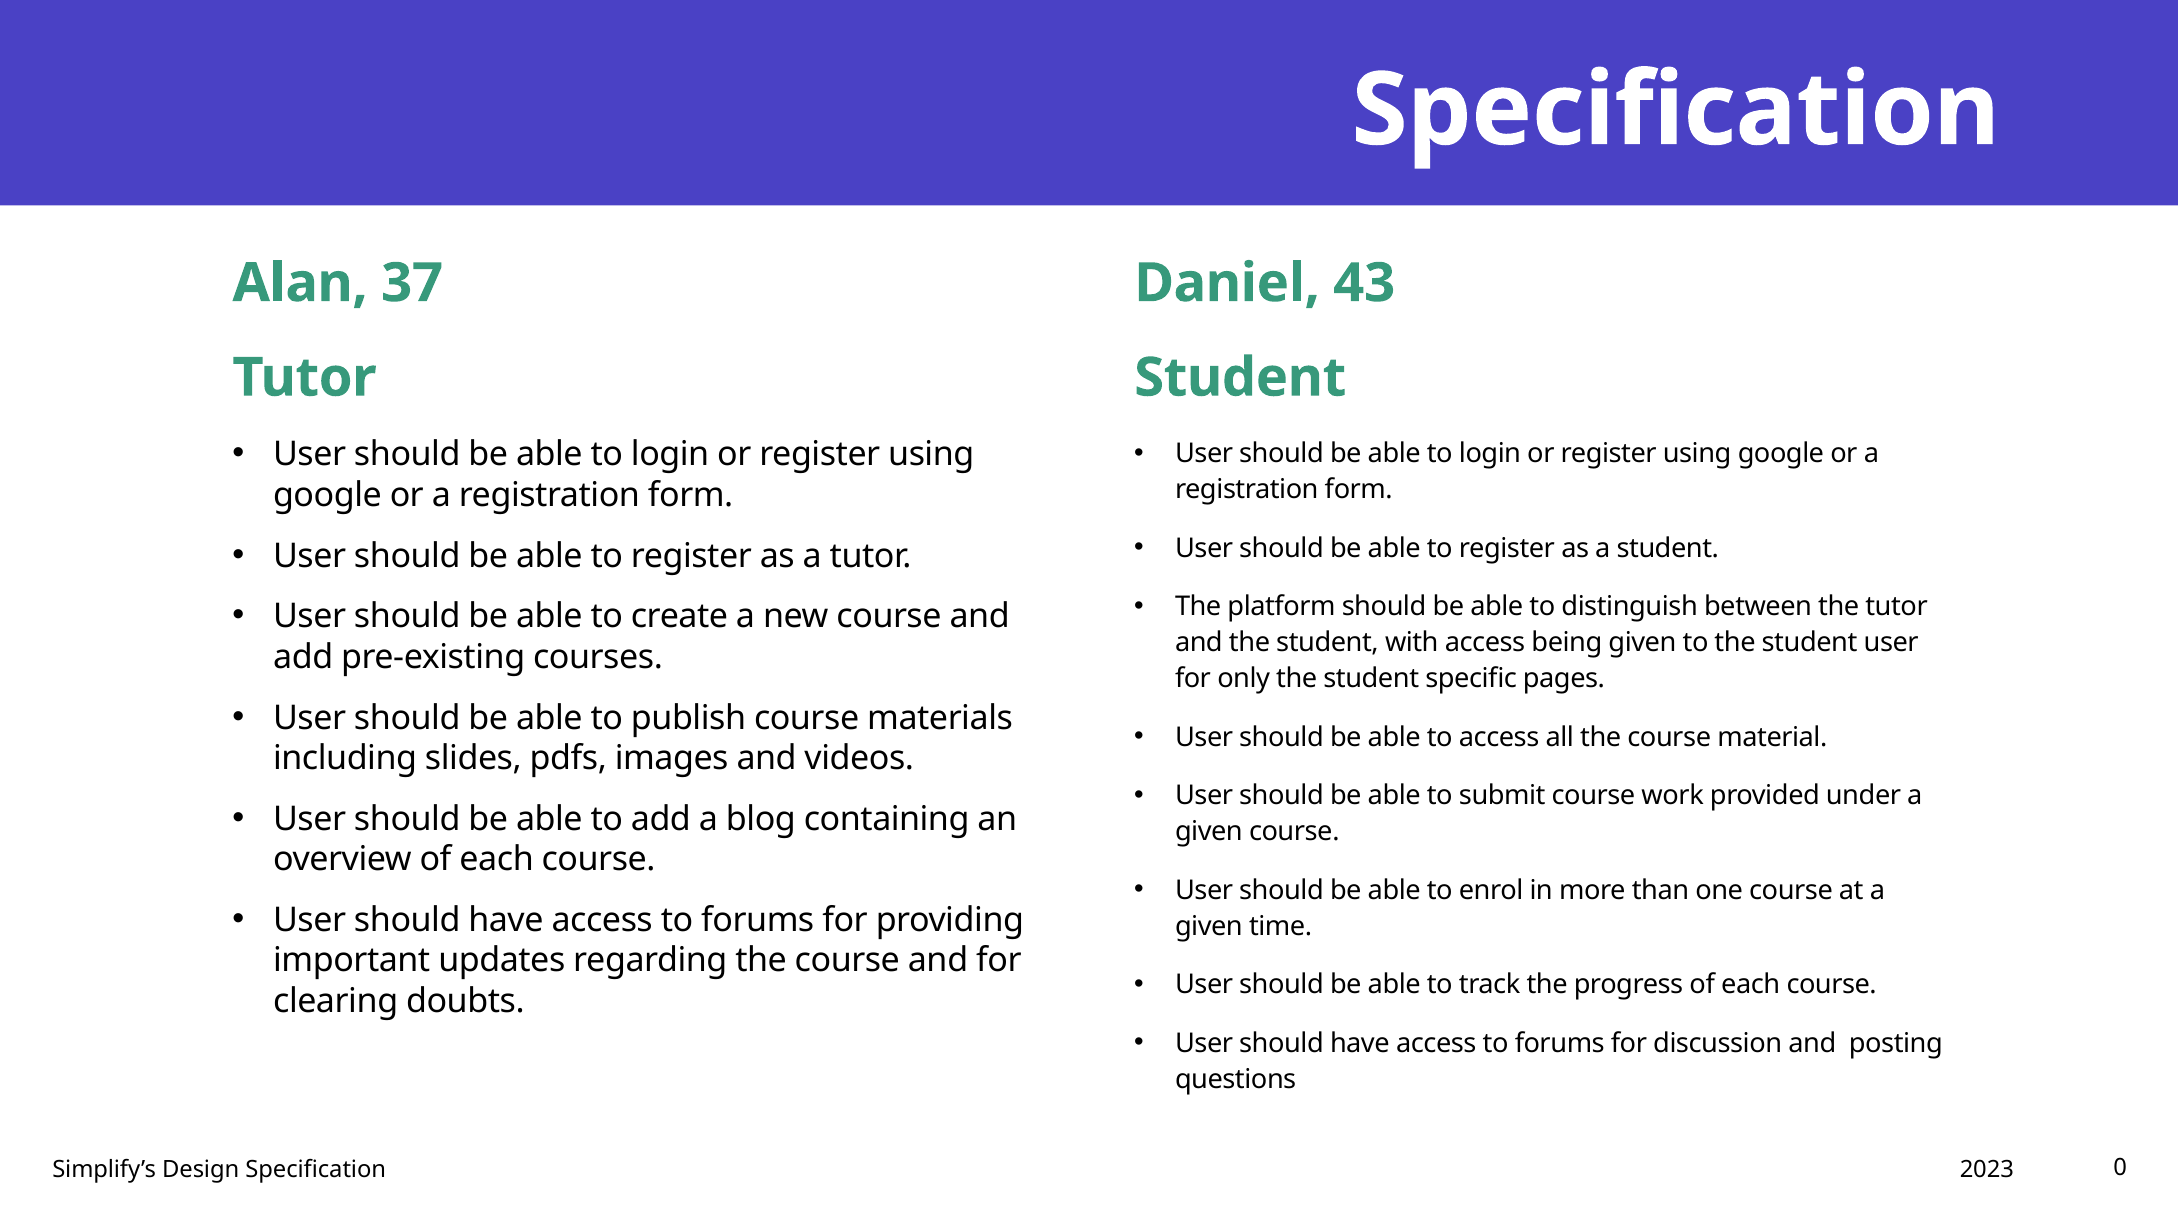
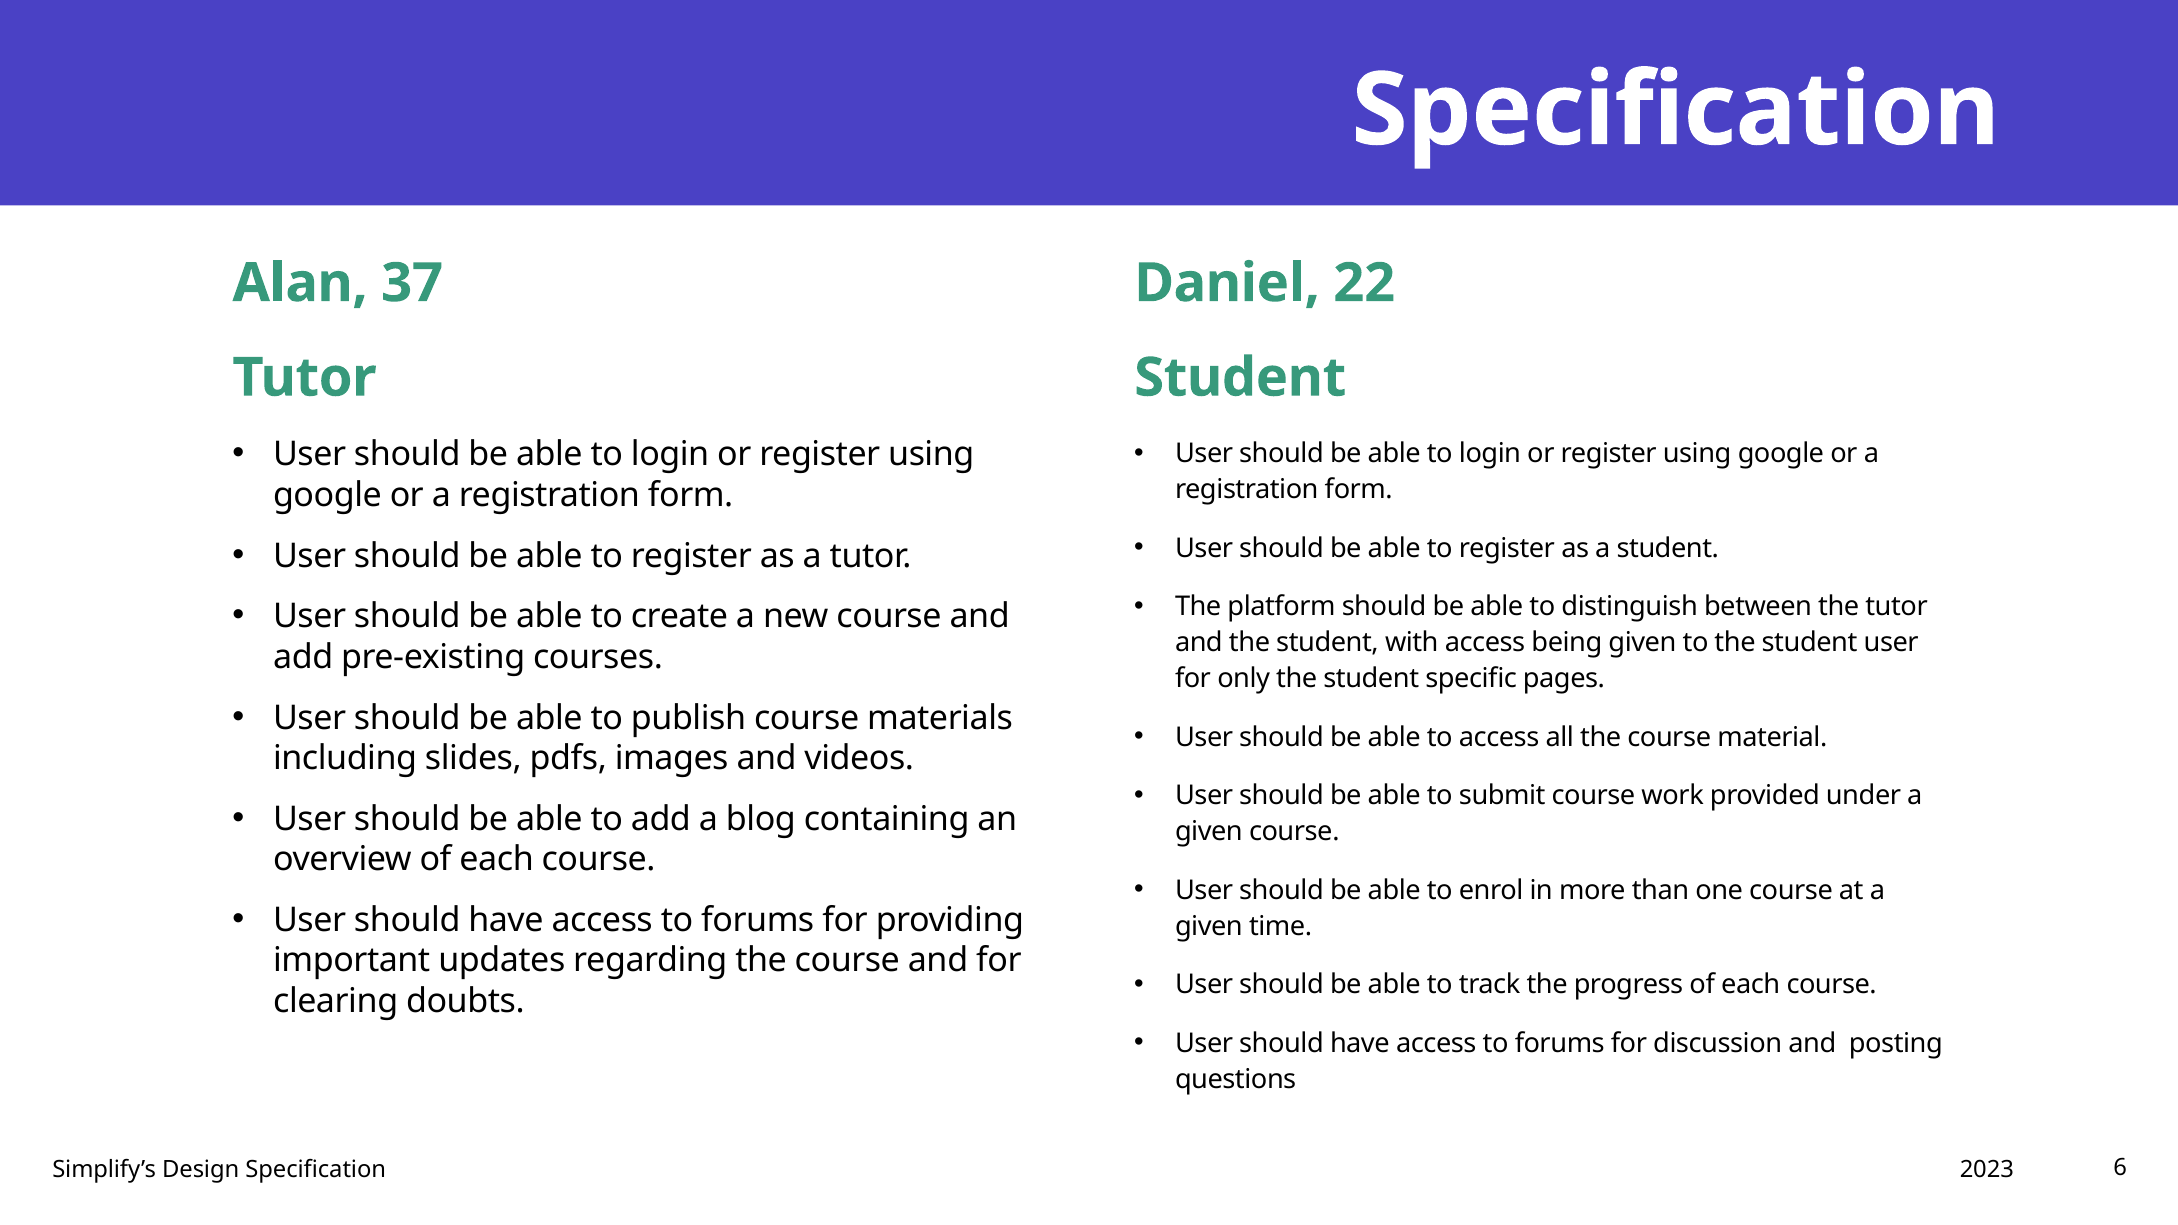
43: 43 -> 22
0: 0 -> 6
